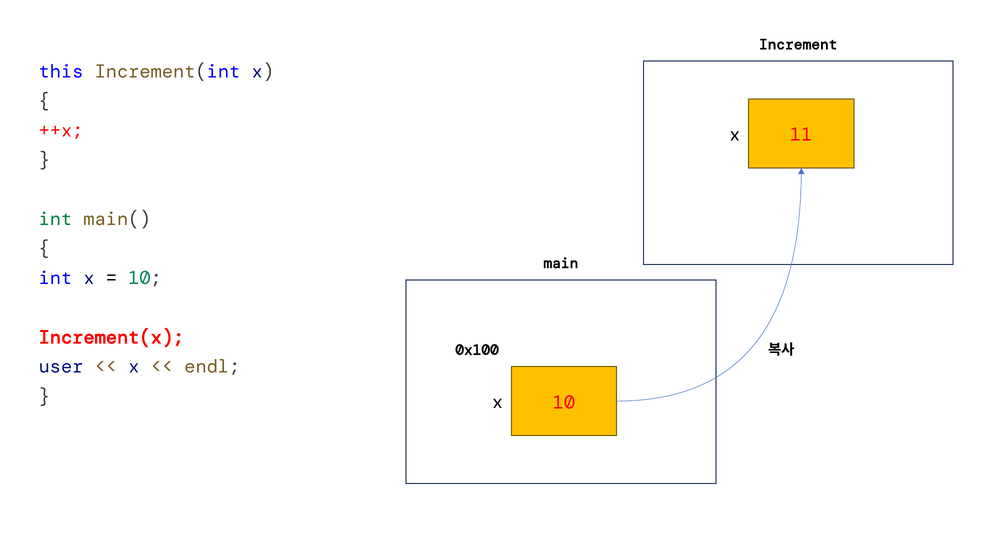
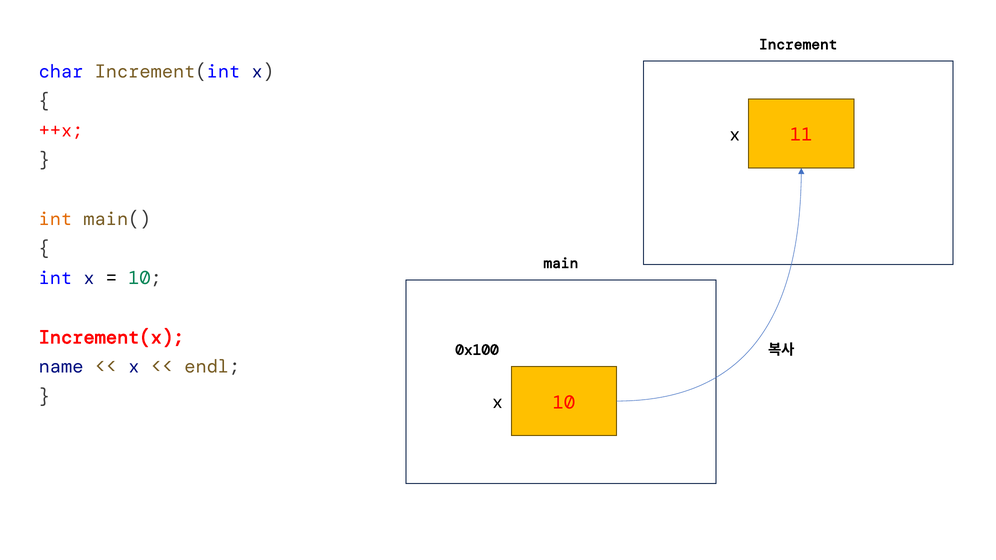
this: this -> char
int at (55, 219) colour: green -> orange
user: user -> name
